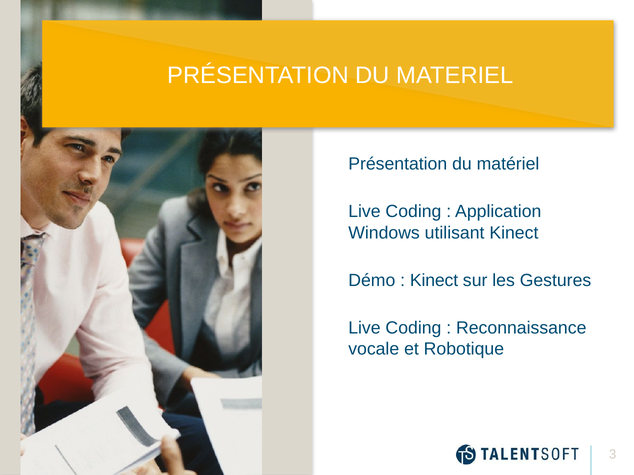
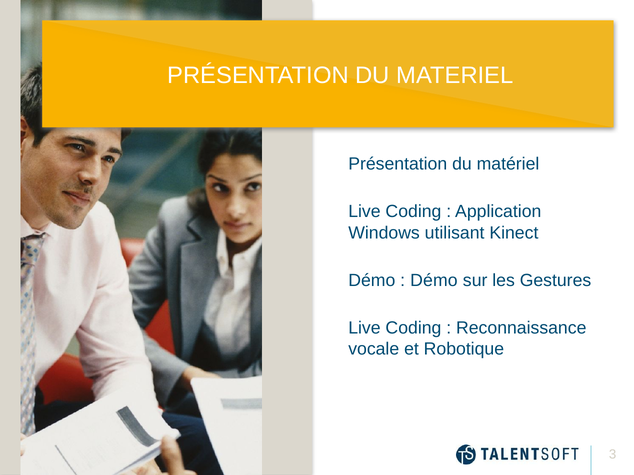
Kinect at (434, 281): Kinect -> Démo
